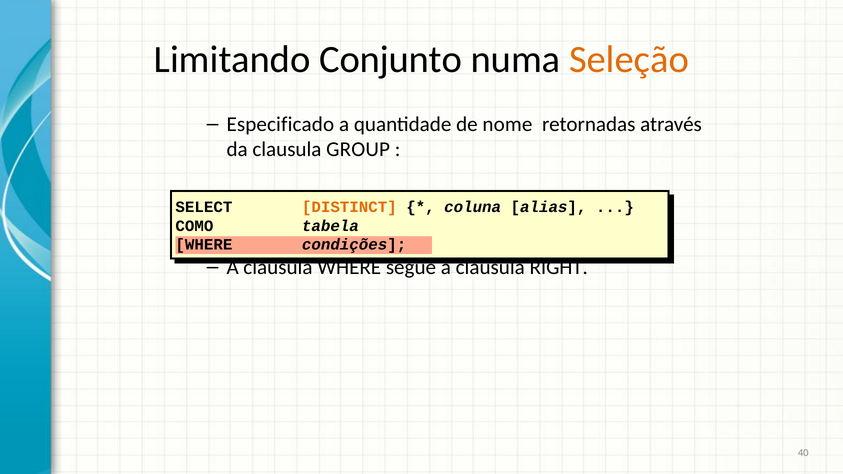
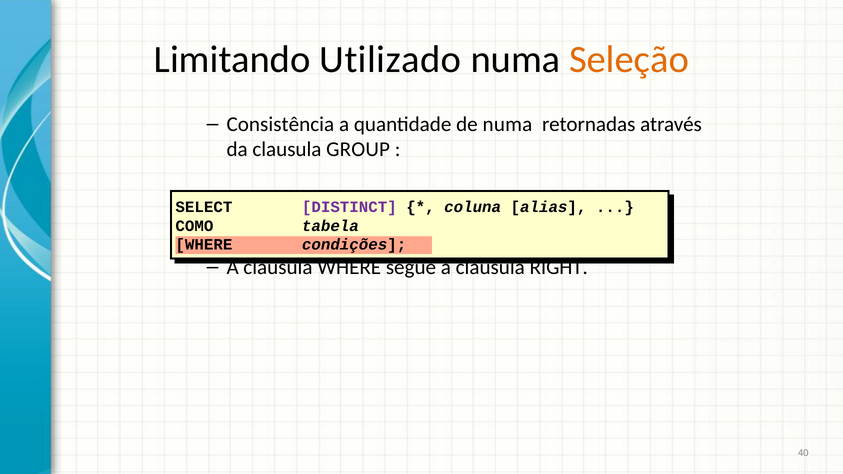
Conjunto: Conjunto -> Utilizado
Especificado: Especificado -> Consistência
de nome: nome -> numa
DISTINCT colour: orange -> purple
